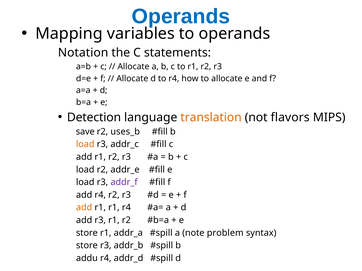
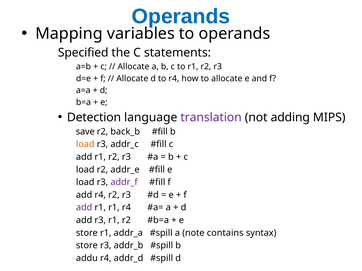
Notation: Notation -> Specified
translation colour: orange -> purple
flavors: flavors -> adding
uses_b: uses_b -> back_b
add at (84, 208) colour: orange -> purple
problem: problem -> contains
